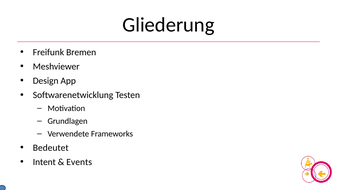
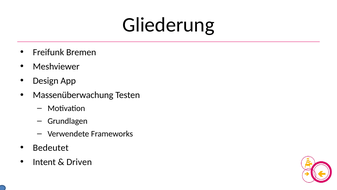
Softwarenetwicklung: Softwarenetwicklung -> Massenüberwachung
Events: Events -> Driven
